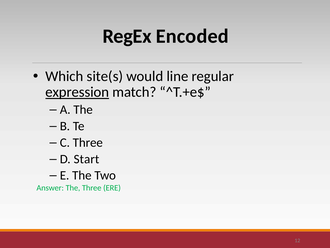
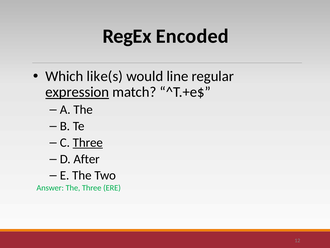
site(s: site(s -> like(s
Three at (88, 142) underline: none -> present
Start: Start -> After
